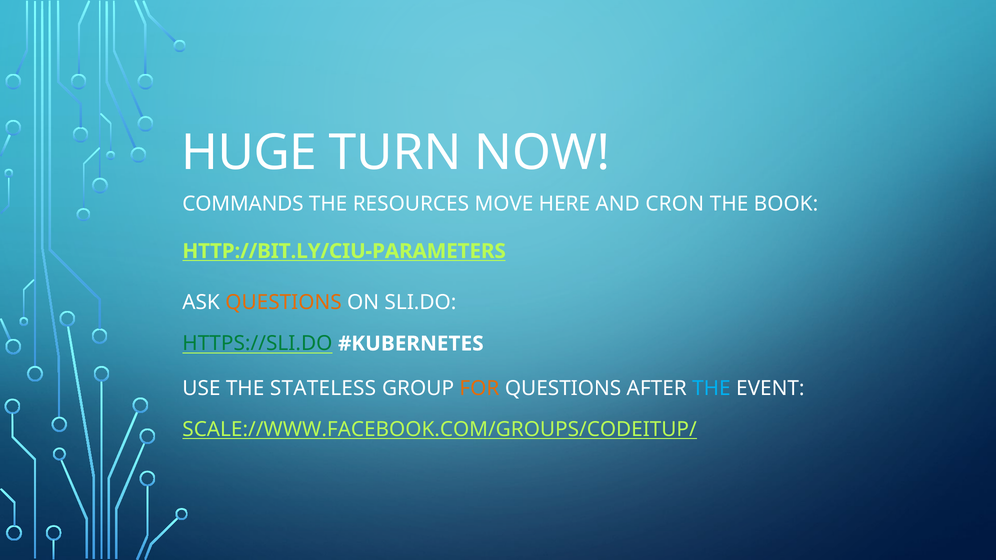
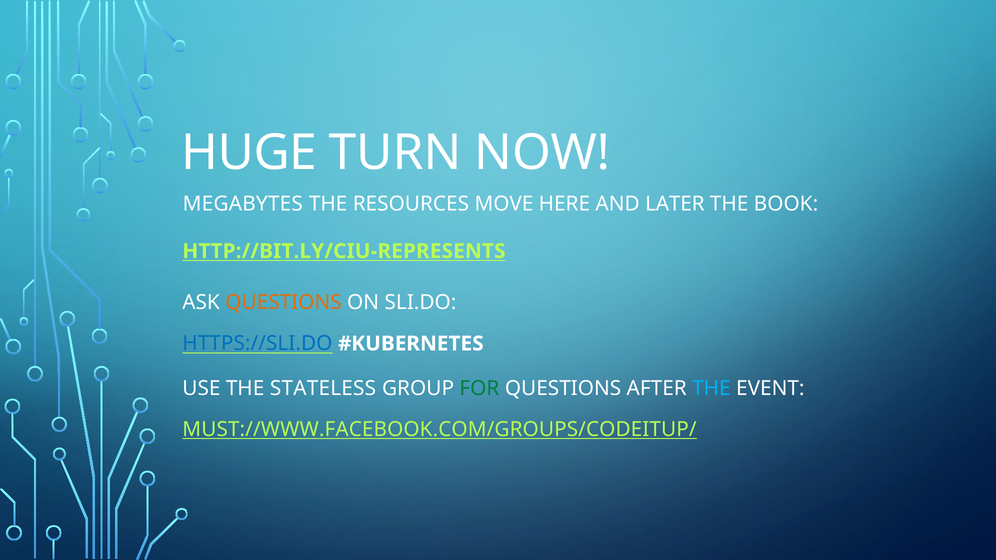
COMMANDS: COMMANDS -> MEGABYTES
CRON: CRON -> LATER
HTTP://BIT.LY/CIU-PARAMETERS: HTTP://BIT.LY/CIU-PARAMETERS -> HTTP://BIT.LY/CIU-REPRESENTS
HTTPS://SLI.DO colour: green -> blue
FOR colour: orange -> green
SCALE://WWW.FACEBOOK.COM/GROUPS/CODEITUP/: SCALE://WWW.FACEBOOK.COM/GROUPS/CODEITUP/ -> MUST://WWW.FACEBOOK.COM/GROUPS/CODEITUP/
